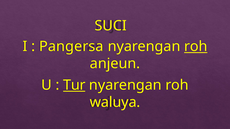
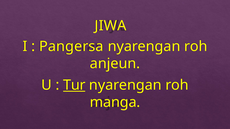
SUCI: SUCI -> JIWA
roh at (196, 46) underline: present -> none
waluya: waluya -> manga
